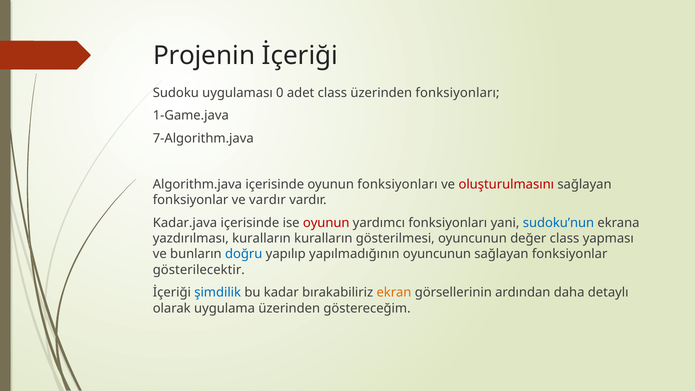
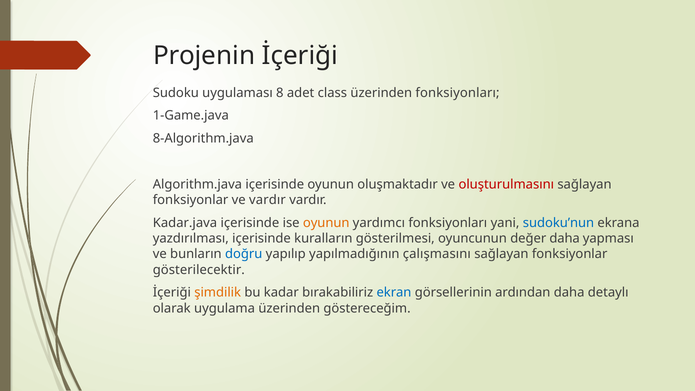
0: 0 -> 8
7-Algorithm.java: 7-Algorithm.java -> 8-Algorithm.java
oyunun fonksiyonları: fonksiyonları -> oluşmaktadır
oyunun at (326, 223) colour: red -> orange
yazdırılması kuralların: kuralların -> içerisinde
değer class: class -> daha
yapılmadığının oyuncunun: oyuncunun -> çalışmasını
şimdilik colour: blue -> orange
ekran colour: orange -> blue
